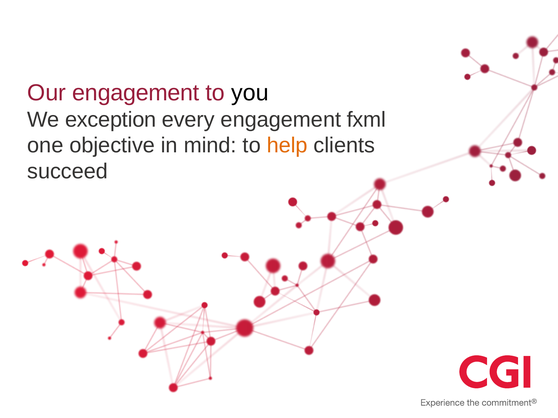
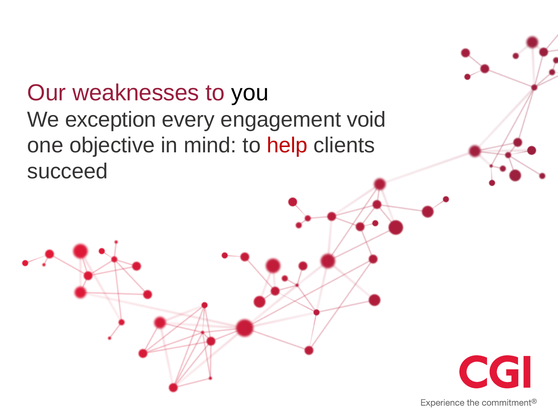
Our engagement: engagement -> weaknesses
fxml: fxml -> void
help colour: orange -> red
